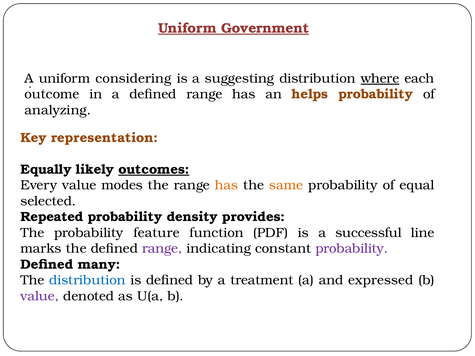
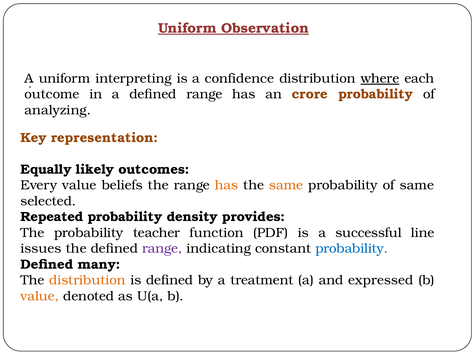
Government: Government -> Observation
considering: considering -> interpreting
suggesting: suggesting -> confidence
helps: helps -> crore
outcomes underline: present -> none
modes: modes -> beliefs
of equal: equal -> same
feature: feature -> teacher
marks: marks -> issues
probability at (352, 249) colour: purple -> blue
distribution at (87, 280) colour: blue -> orange
value at (40, 296) colour: purple -> orange
